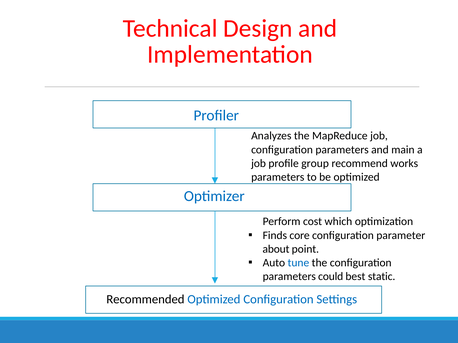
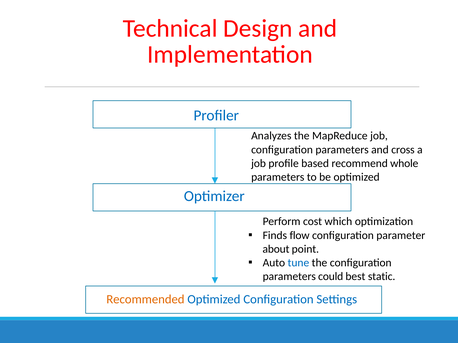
main: main -> cross
group: group -> based
works: works -> whole
core: core -> flow
Recommended colour: black -> orange
